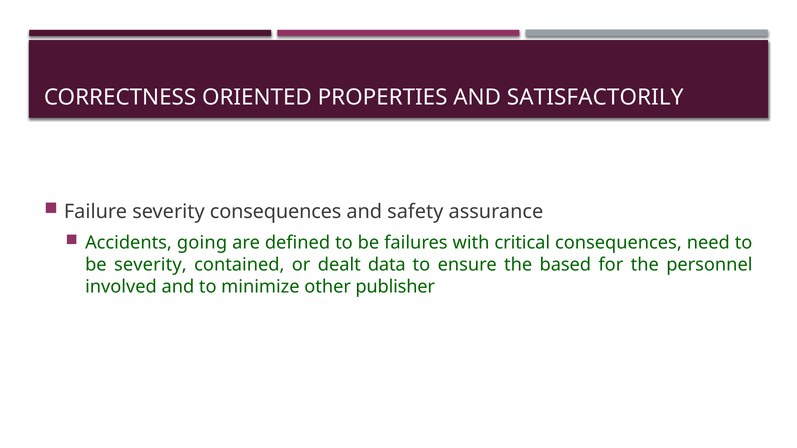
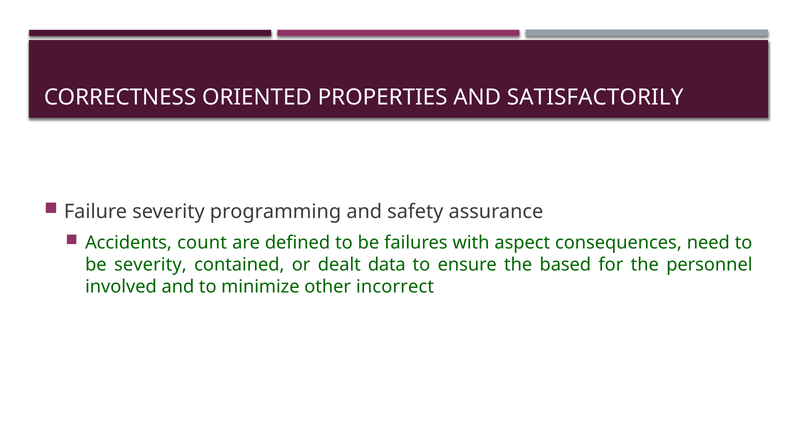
severity consequences: consequences -> programming
going: going -> count
critical: critical -> aspect
publisher: publisher -> incorrect
